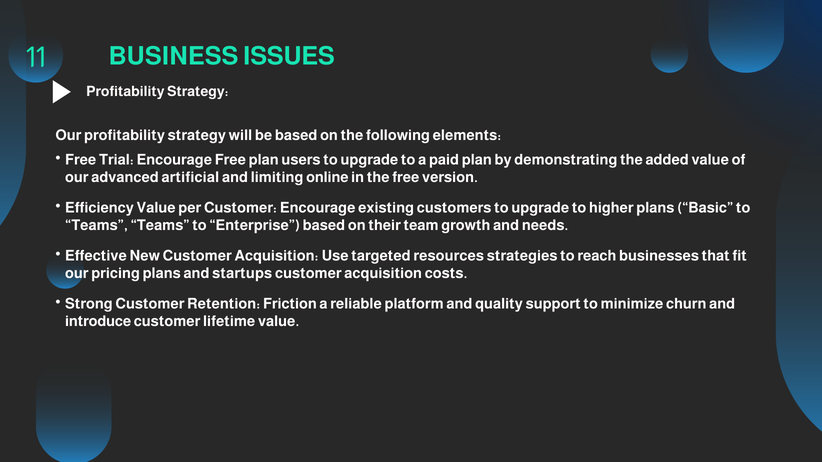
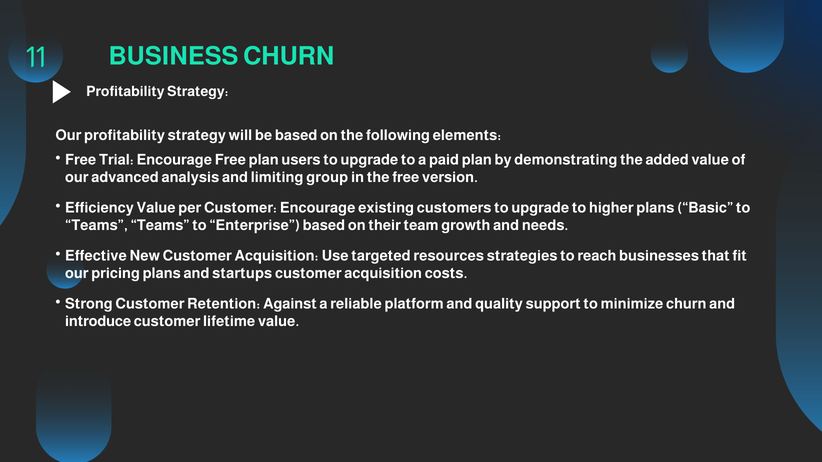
BUSINESS ISSUES: ISSUES -> CHURN
artificial: artificial -> analysis
online: online -> group
Friction: Friction -> Against
